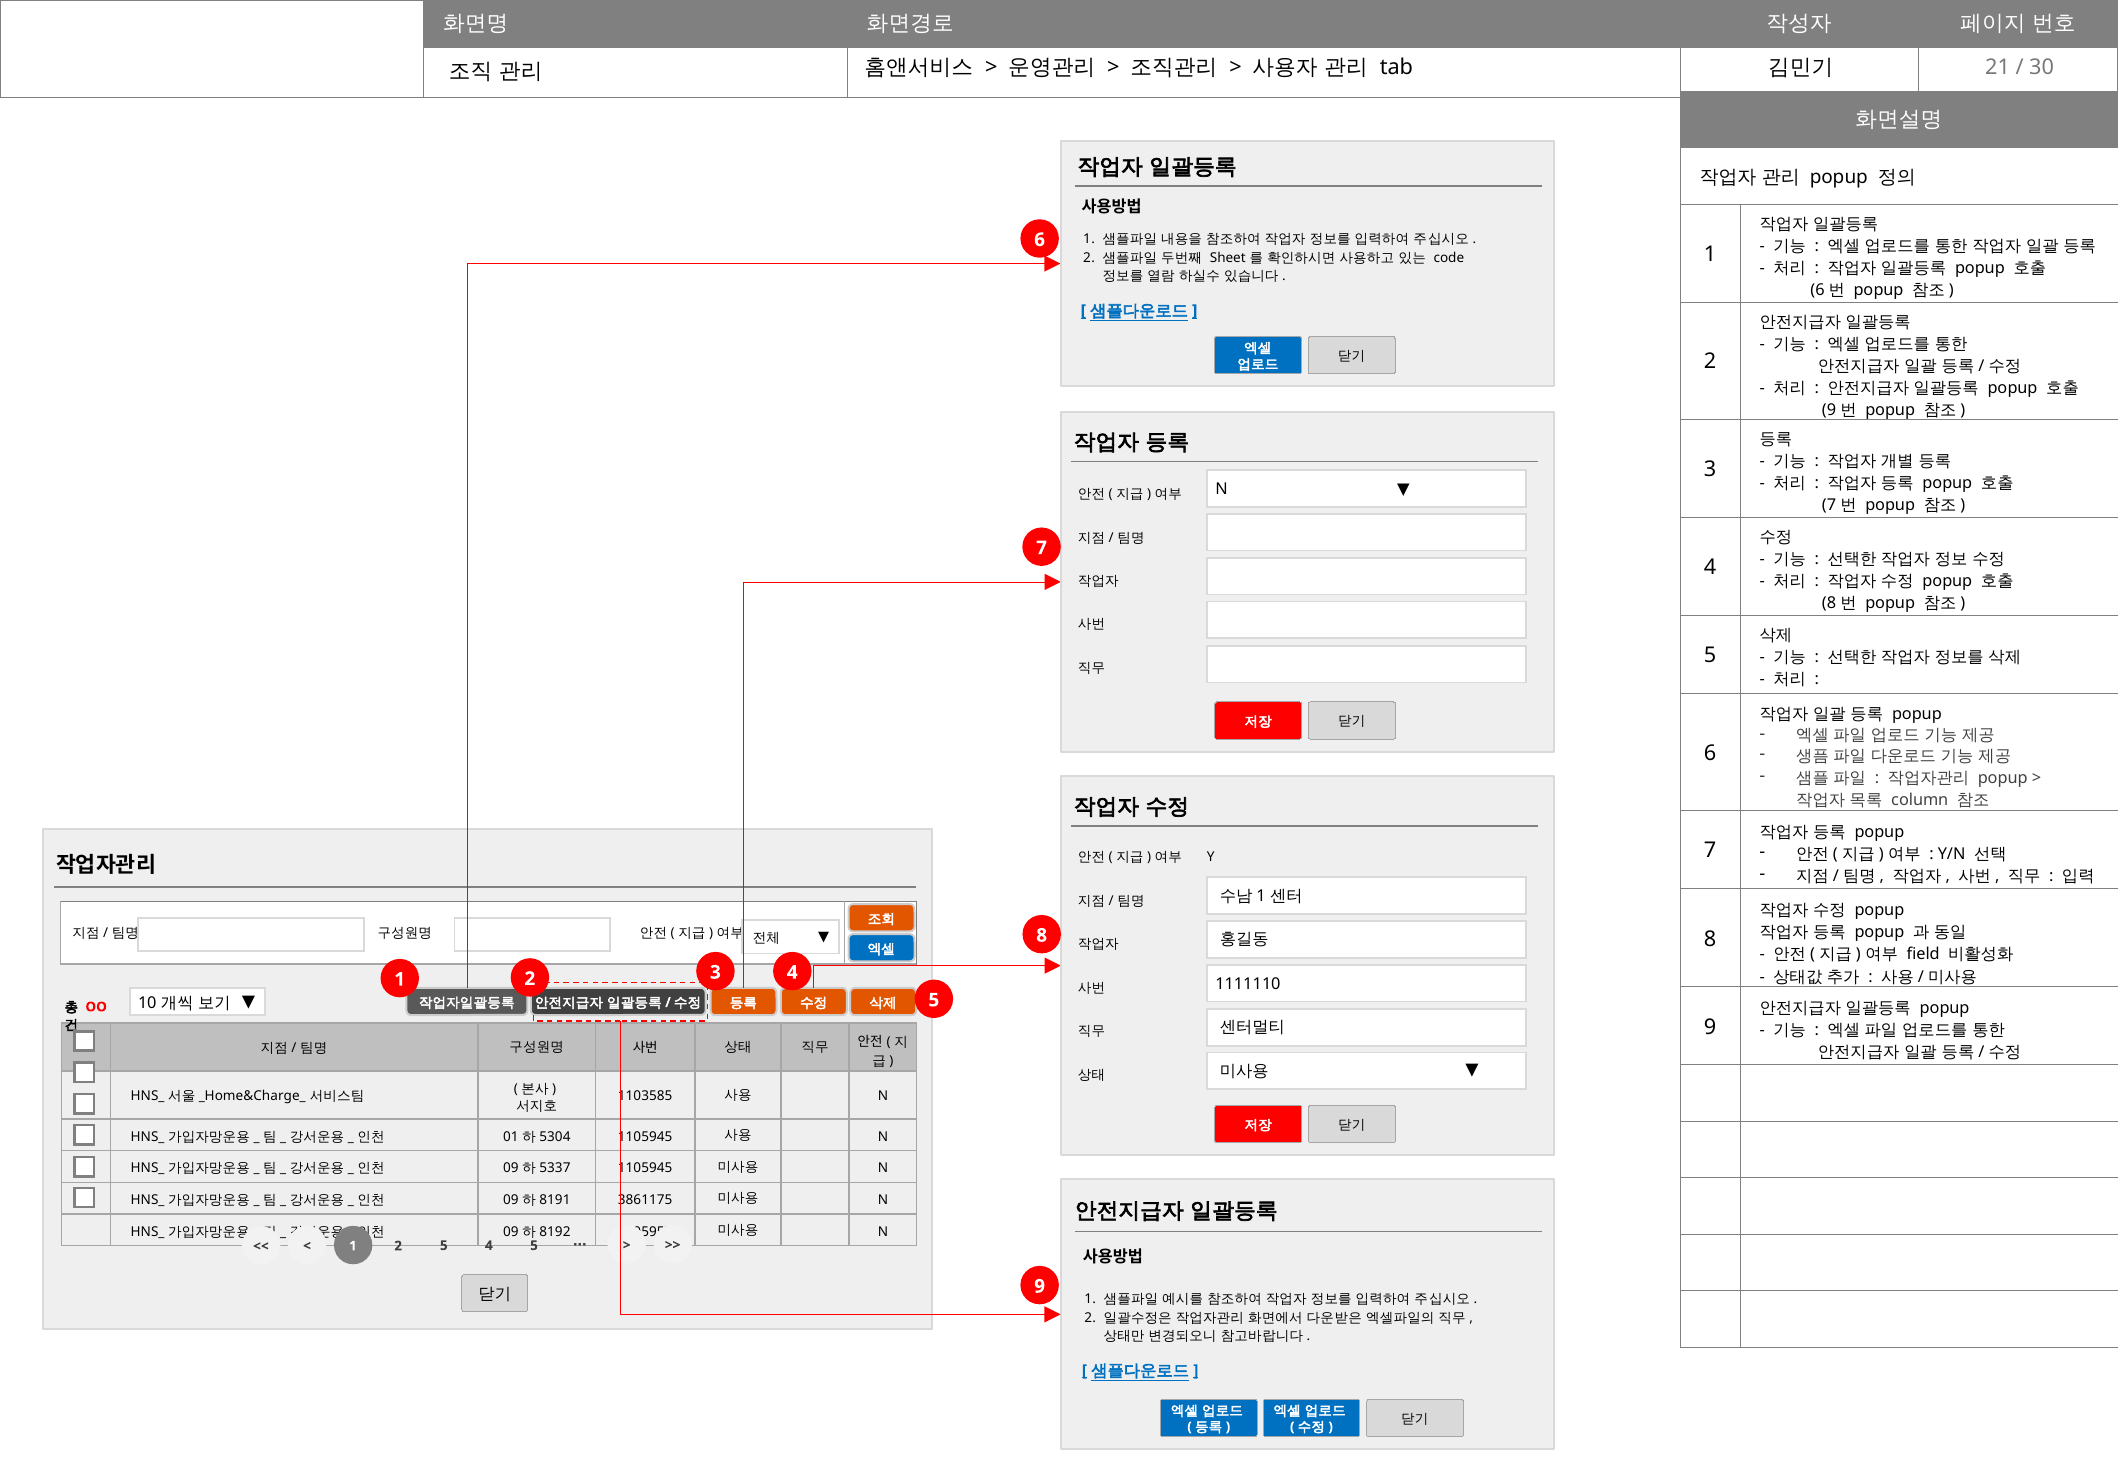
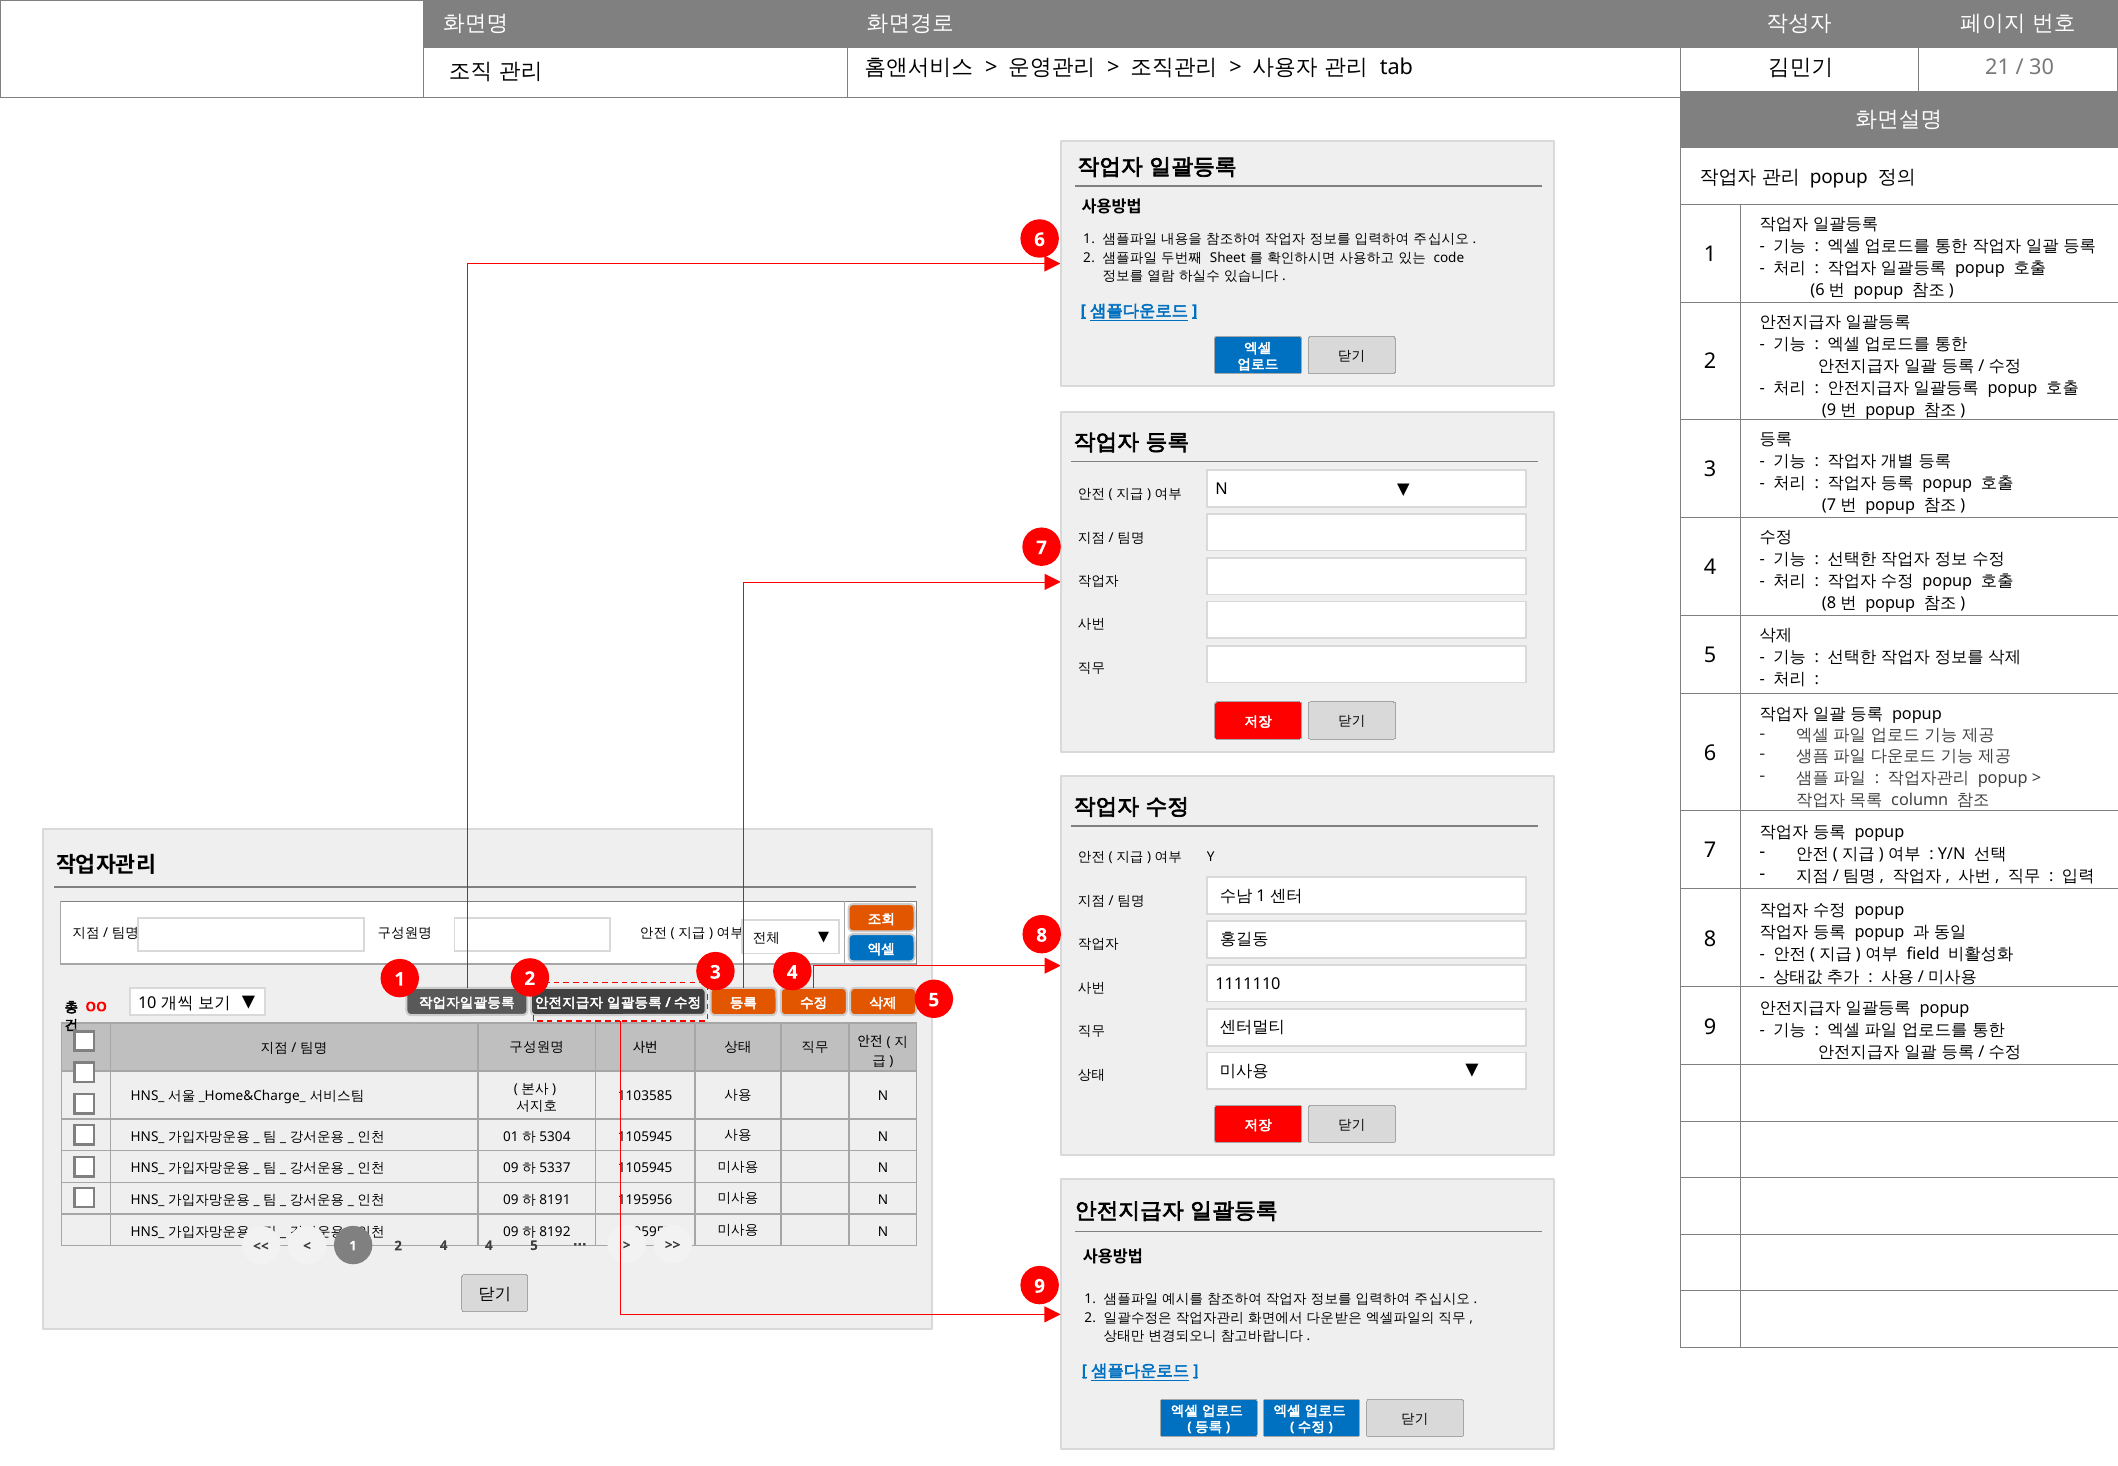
3861175: 3861175 -> 1195956
2 5: 5 -> 4
